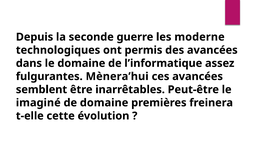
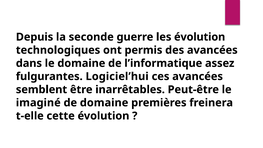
les moderne: moderne -> évolution
Mènera’hui: Mènera’hui -> Logiciel’hui
